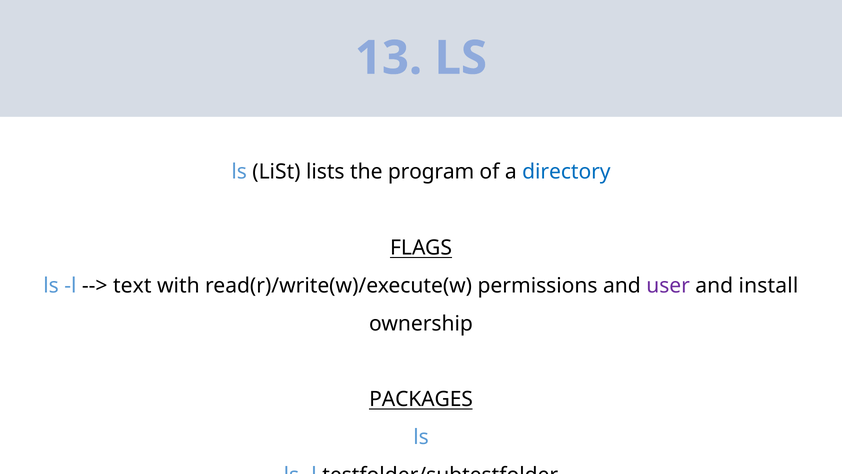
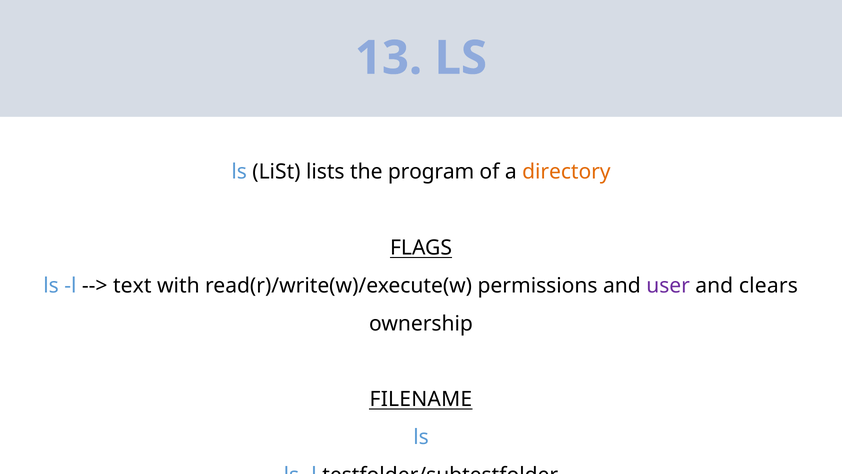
directory colour: blue -> orange
install: install -> clears
PACKAGES: PACKAGES -> FILENAME
